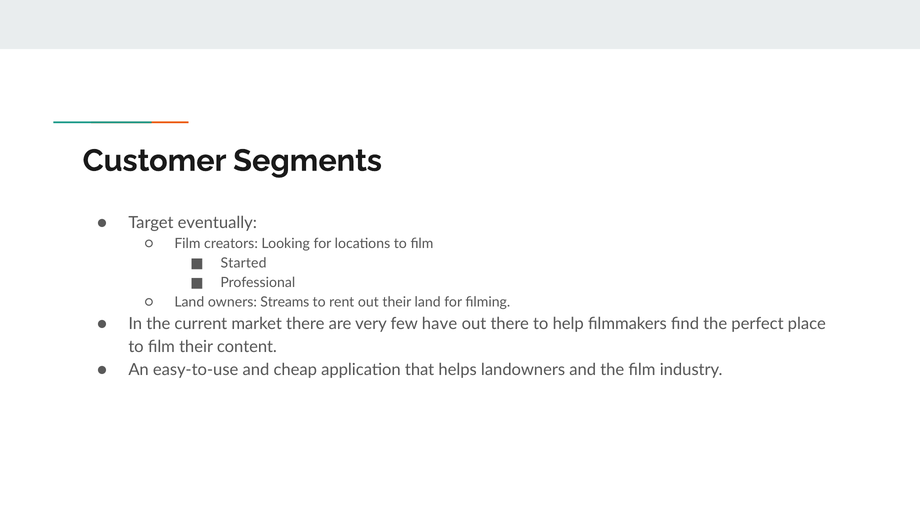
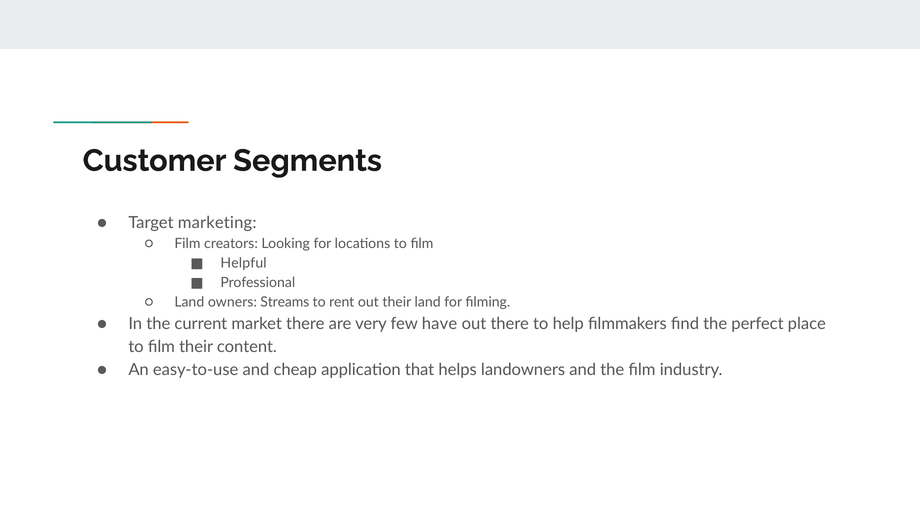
eventually: eventually -> marketing
Started: Started -> Helpful
